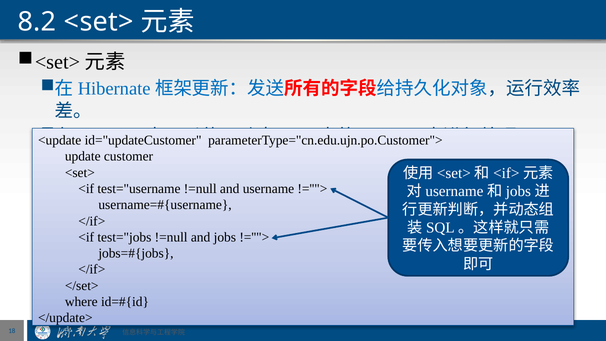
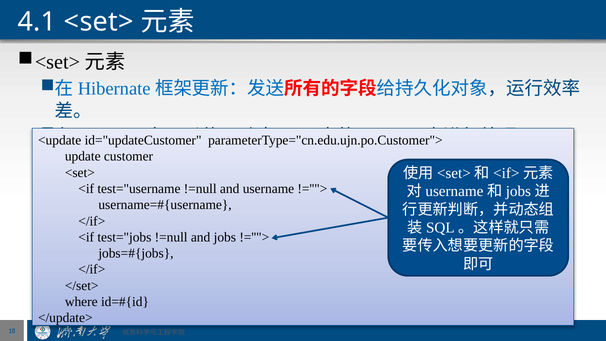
8.2: 8.2 -> 4.1
